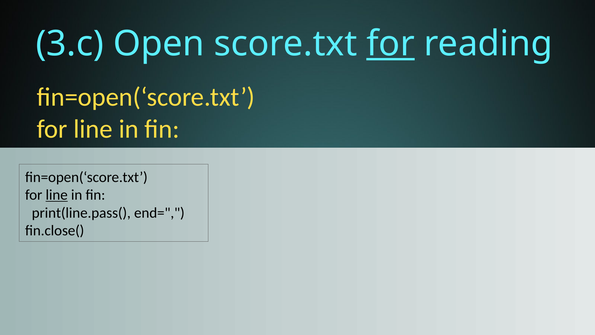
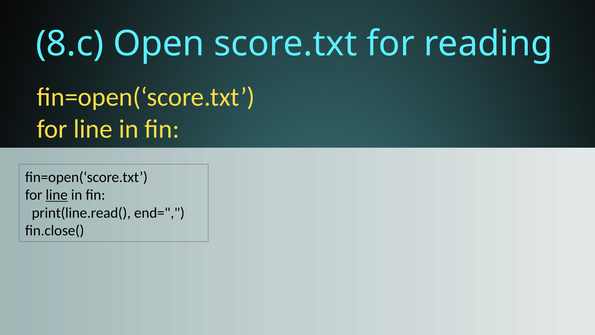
3.c: 3.c -> 8.c
for at (391, 44) underline: present -> none
print(line.pass(: print(line.pass( -> print(line.read(
